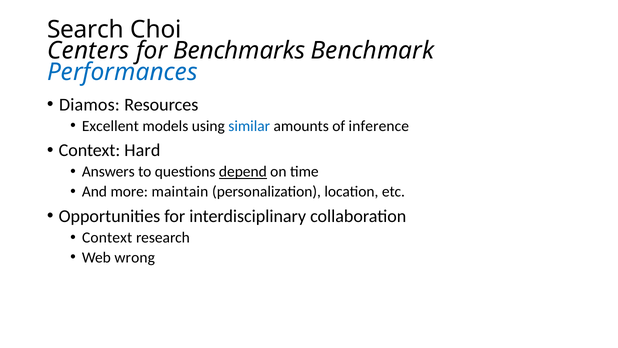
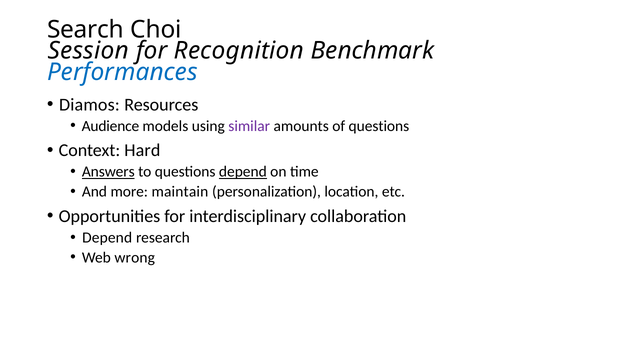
Centers: Centers -> Session
Benchmarks: Benchmarks -> Recognition
Excellent: Excellent -> Audience
similar colour: blue -> purple
of inference: inference -> questions
Answers underline: none -> present
Context at (107, 237): Context -> Depend
